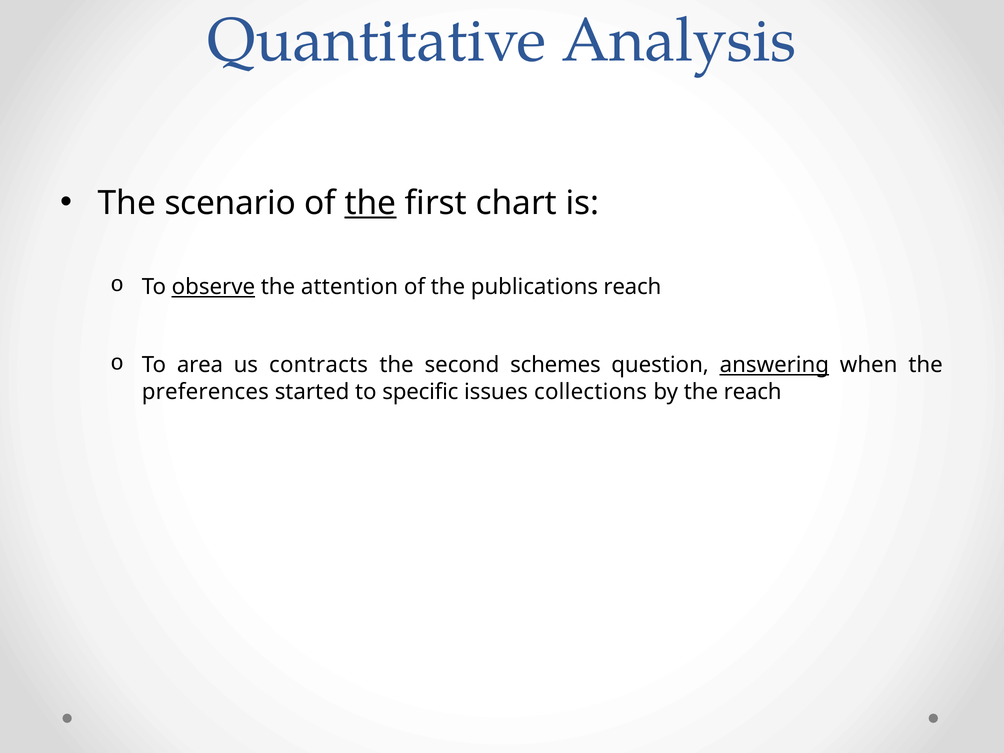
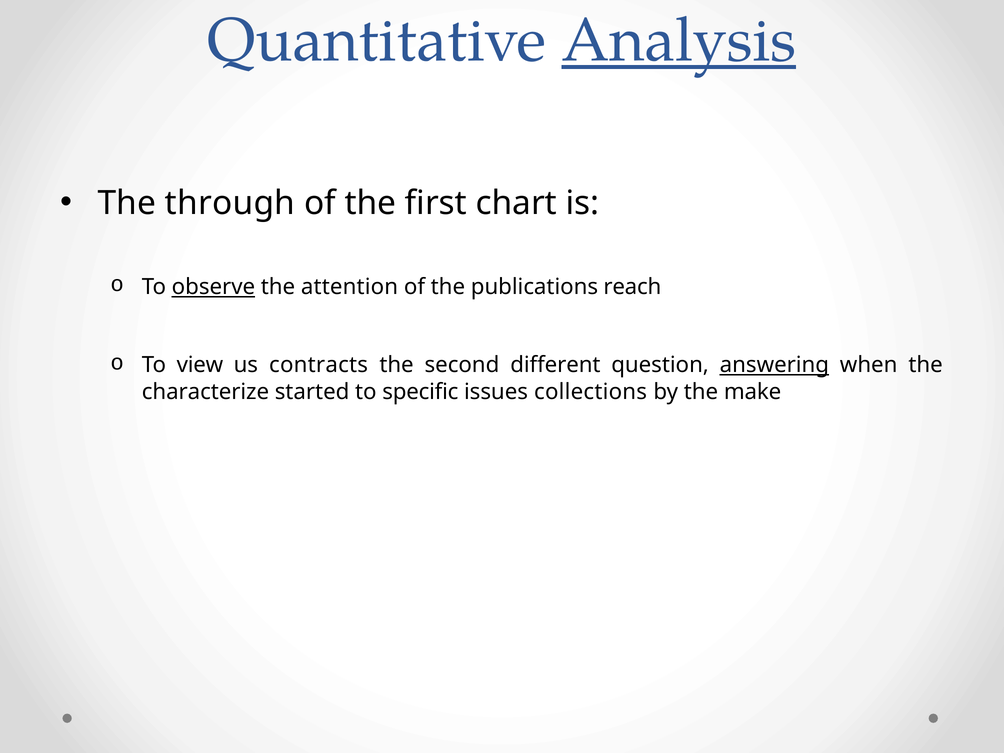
Analysis underline: none -> present
scenario: scenario -> through
the at (371, 203) underline: present -> none
area: area -> view
schemes: schemes -> different
preferences: preferences -> characterize
the reach: reach -> make
